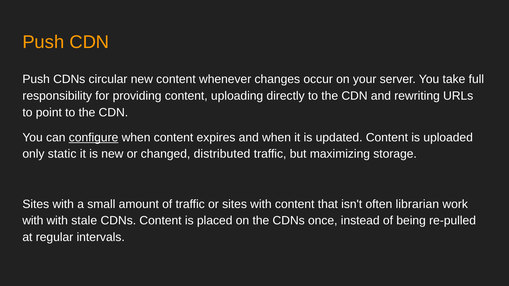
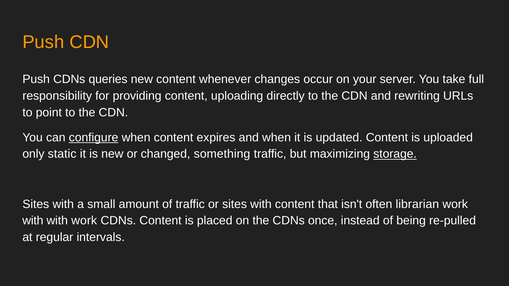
circular: circular -> queries
distributed: distributed -> something
storage underline: none -> present
with stale: stale -> work
